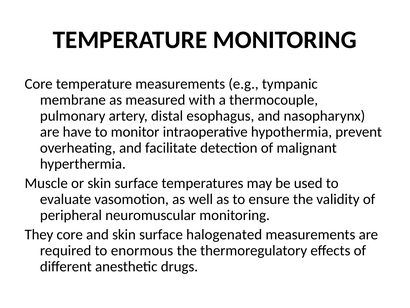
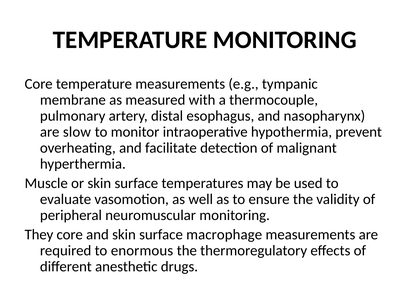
have: have -> slow
halogenated: halogenated -> macrophage
